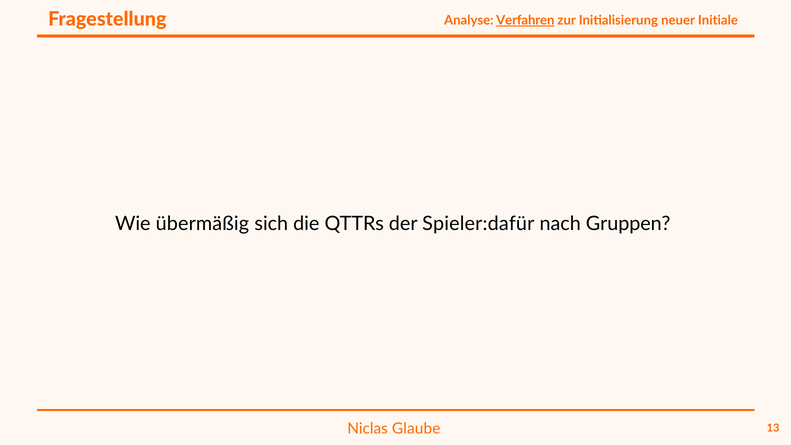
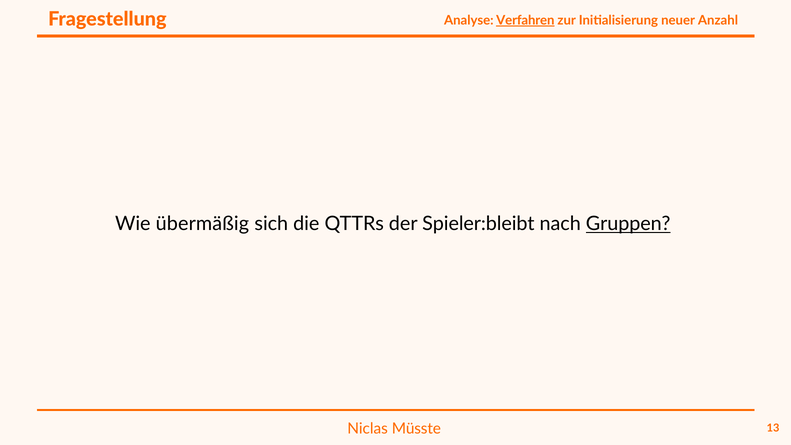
Initiale: Initiale -> Anzahl
Spieler:dafür: Spieler:dafür -> Spieler:bleibt
Gruppen underline: none -> present
Glaube: Glaube -> Müsste
